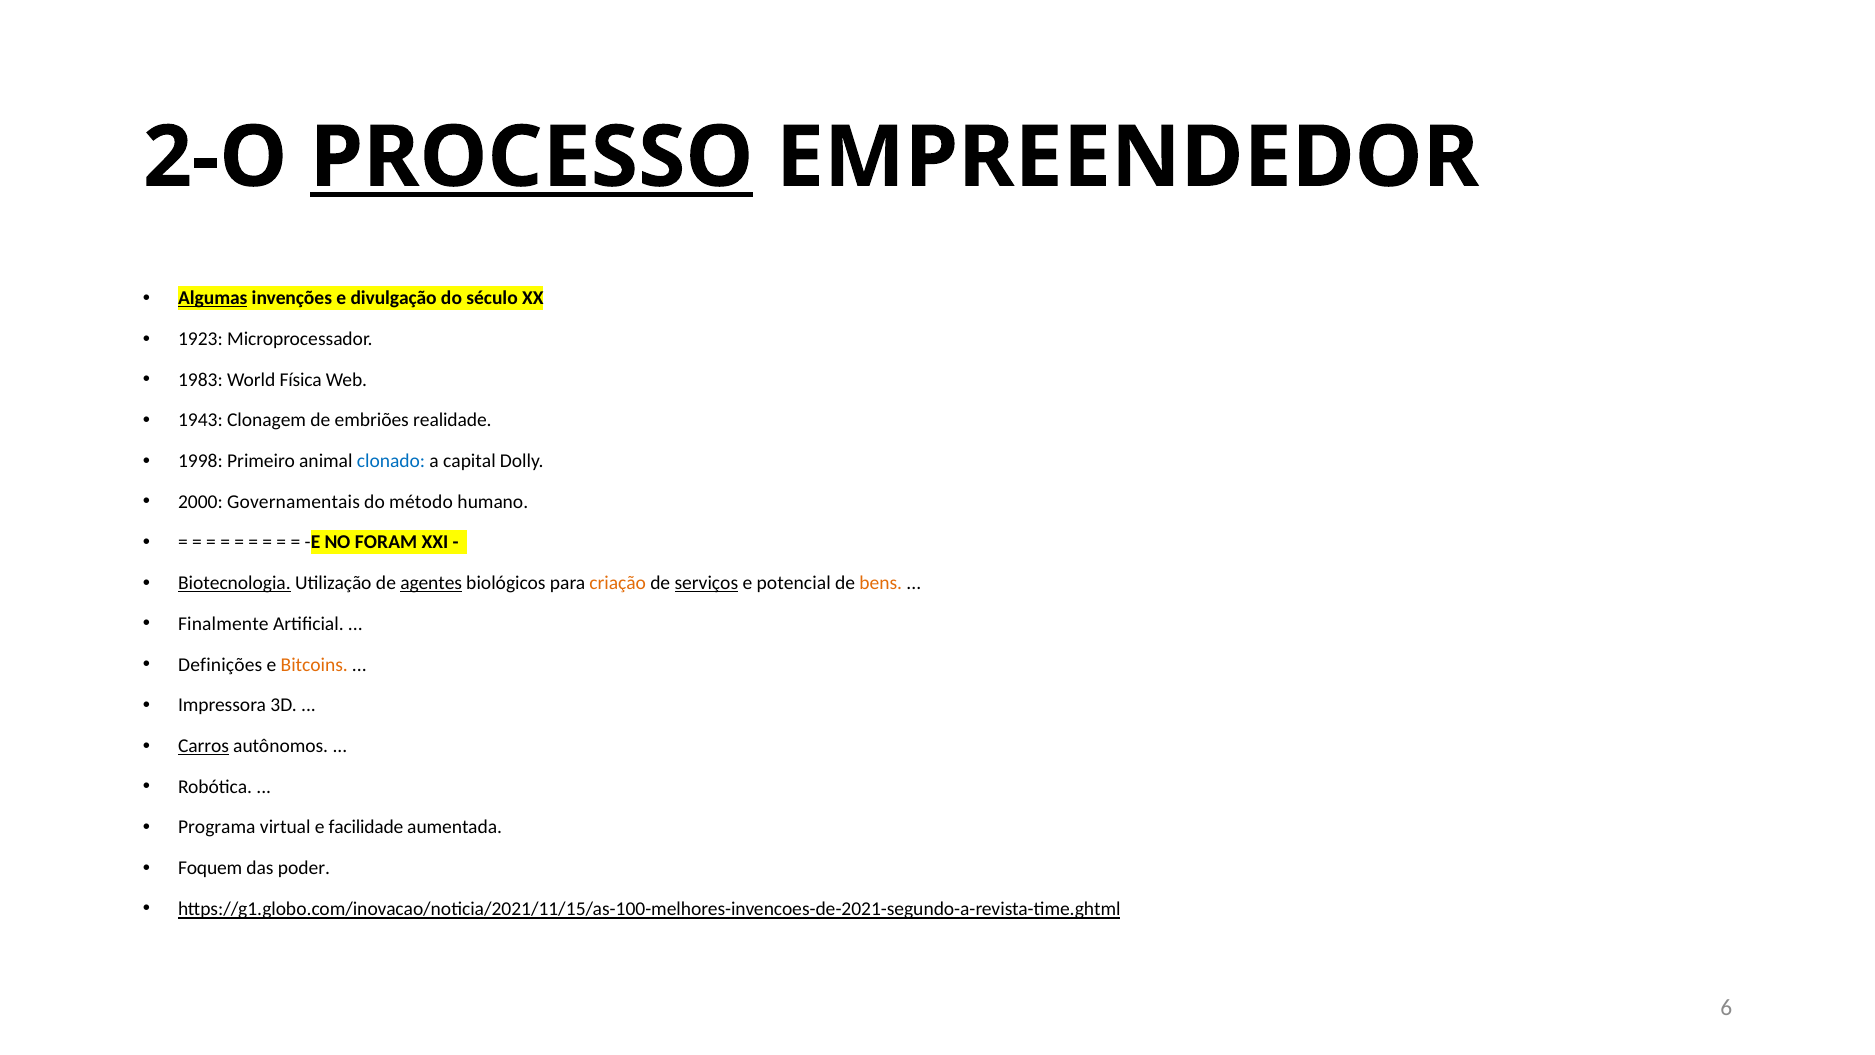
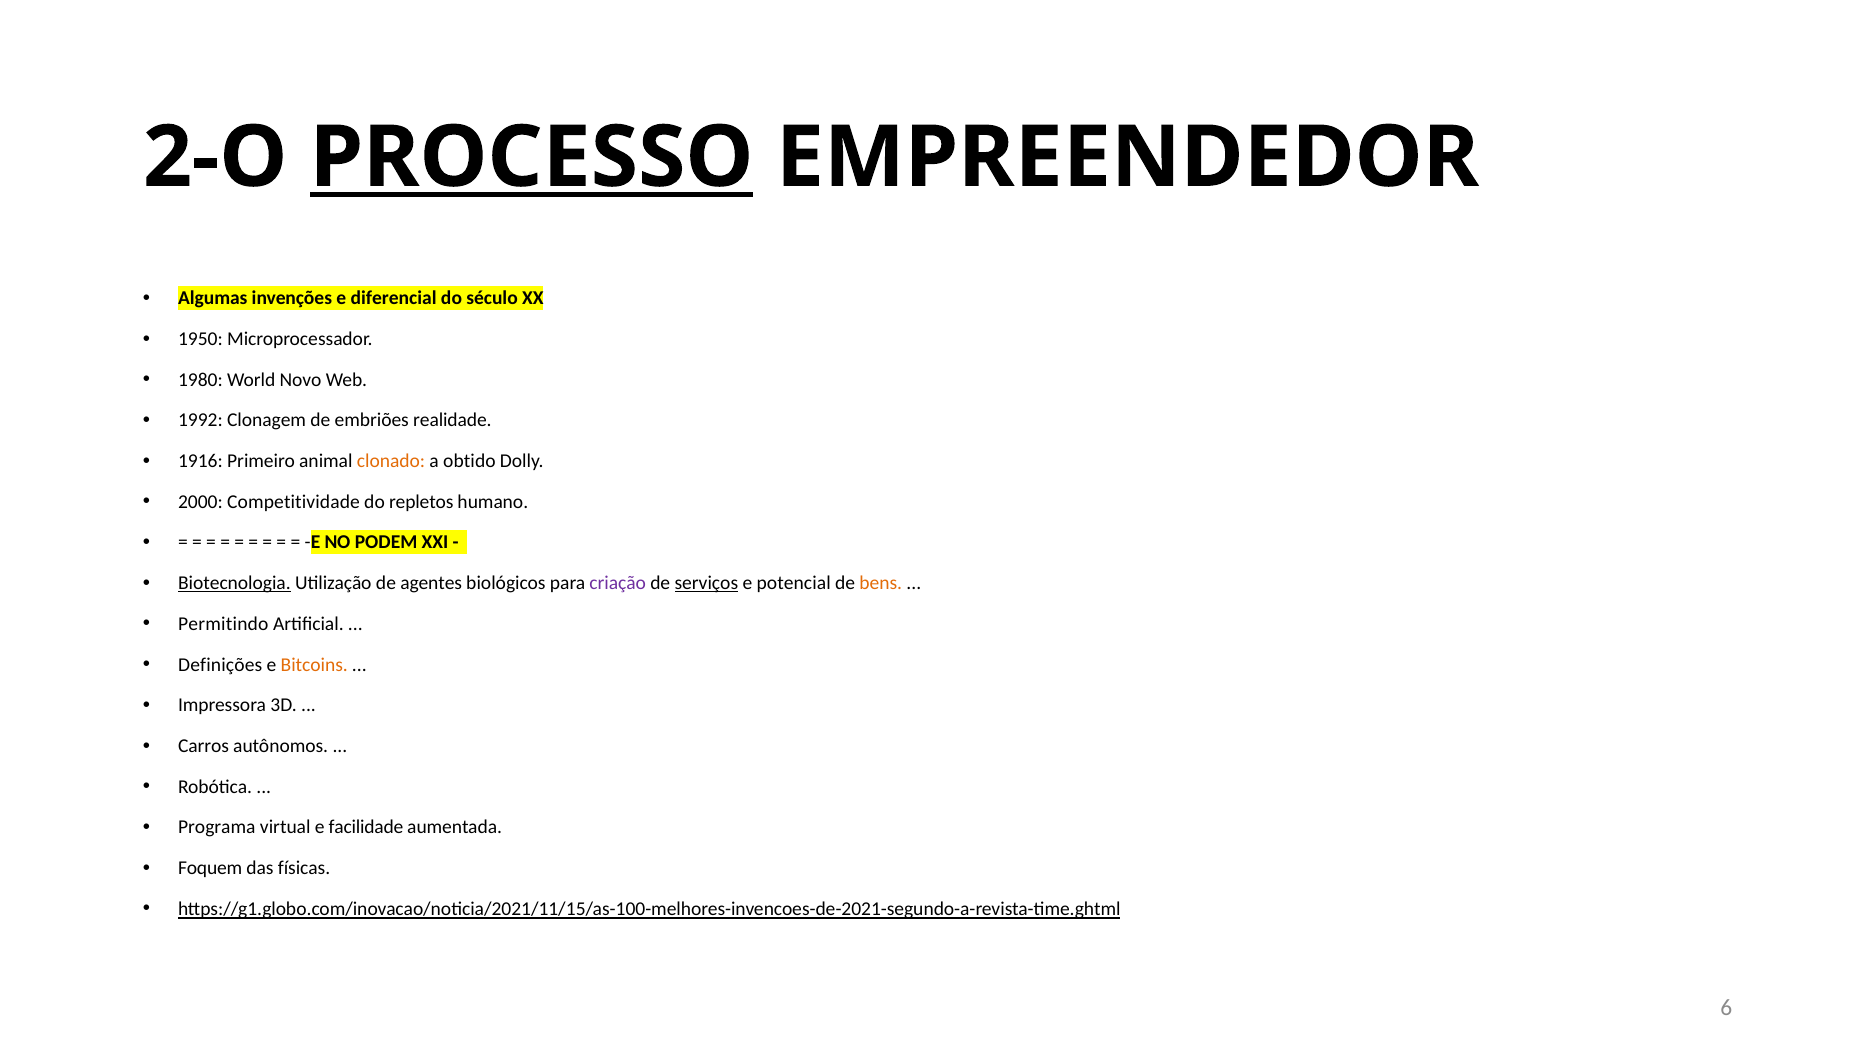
Algumas underline: present -> none
divulgação: divulgação -> diferencial
1923: 1923 -> 1950
1983: 1983 -> 1980
Física: Física -> Novo
1943: 1943 -> 1992
1998: 1998 -> 1916
clonado colour: blue -> orange
capital: capital -> obtido
Governamentais: Governamentais -> Competitividade
método: método -> repletos
FORAM: FORAM -> PODEM
agentes underline: present -> none
criação colour: orange -> purple
Finalmente: Finalmente -> Permitindo
Carros underline: present -> none
poder: poder -> físicas
